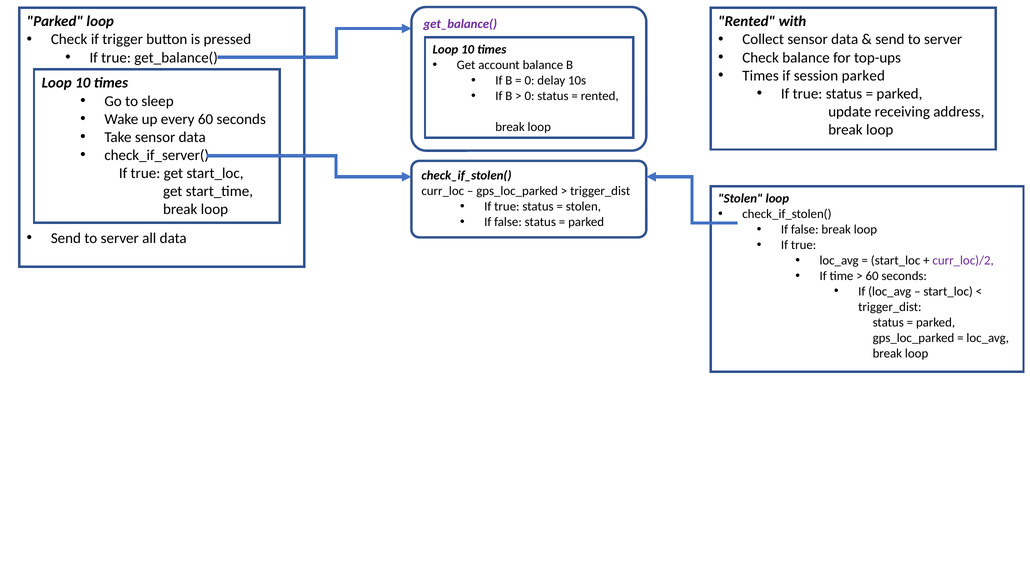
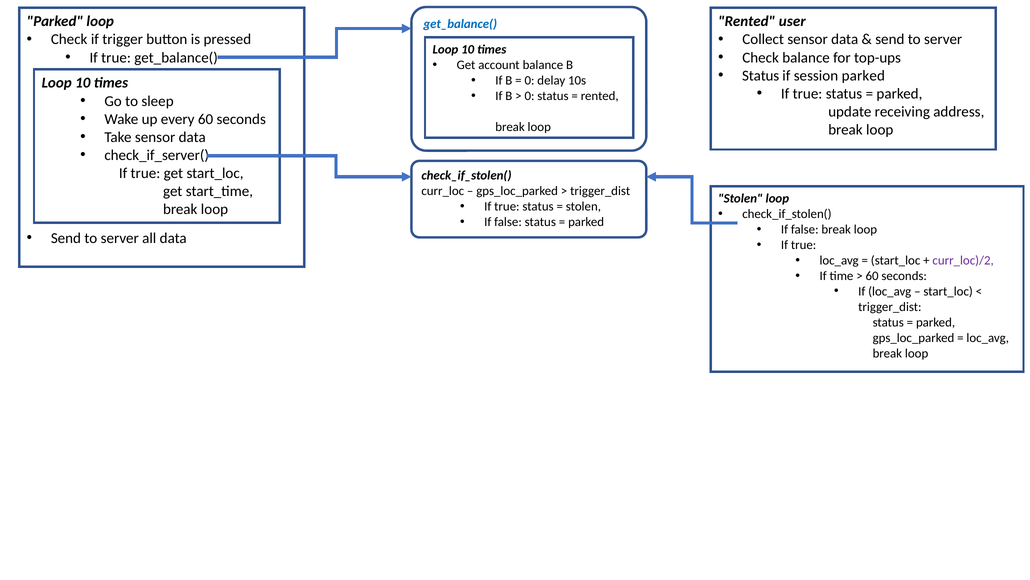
with: with -> user
get_balance( at (460, 24) colour: purple -> blue
Times at (761, 76): Times -> Status
